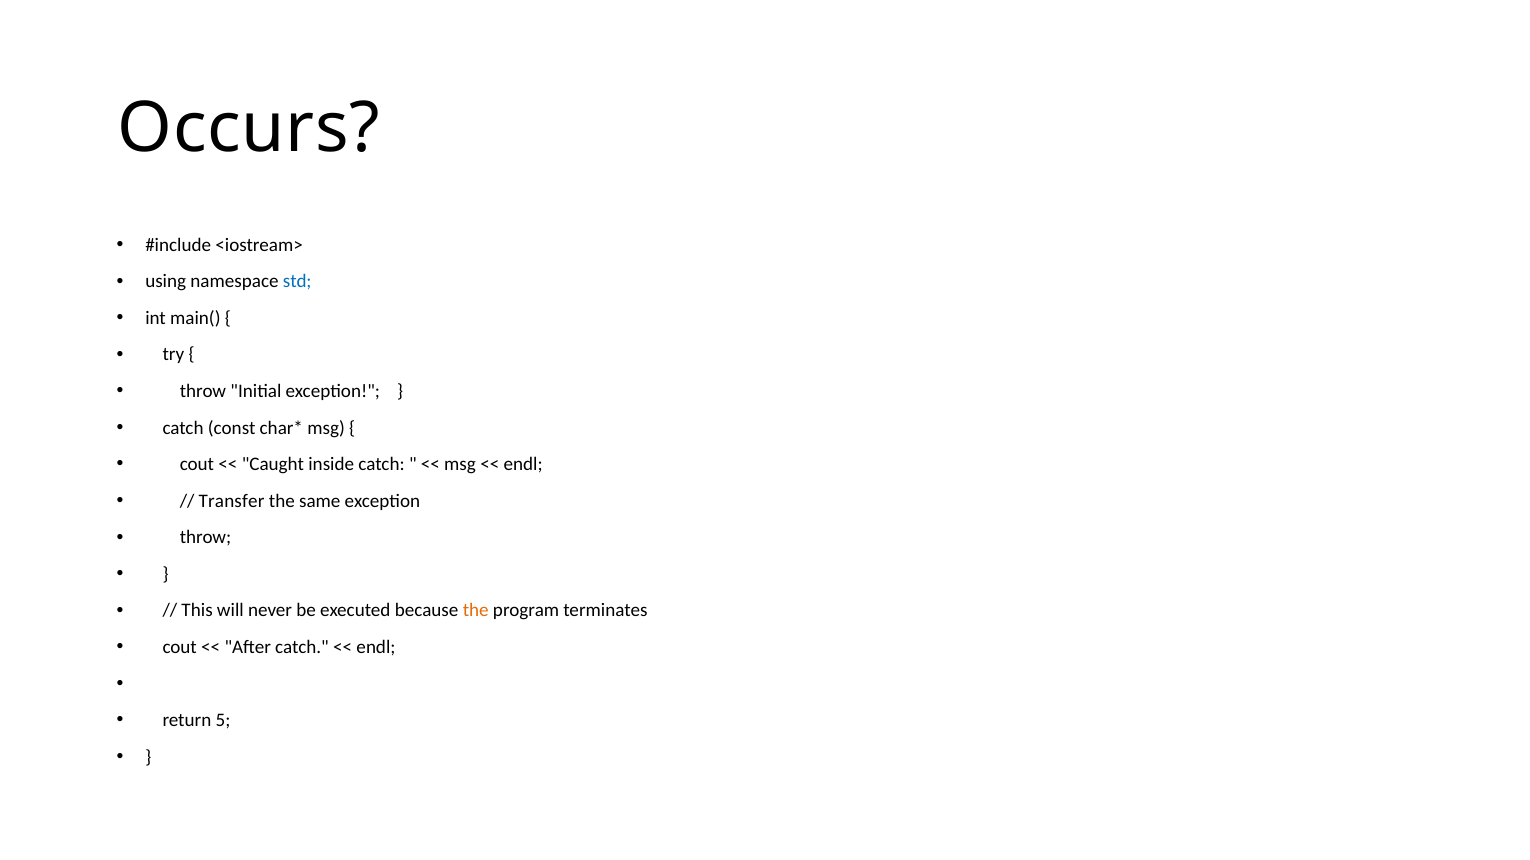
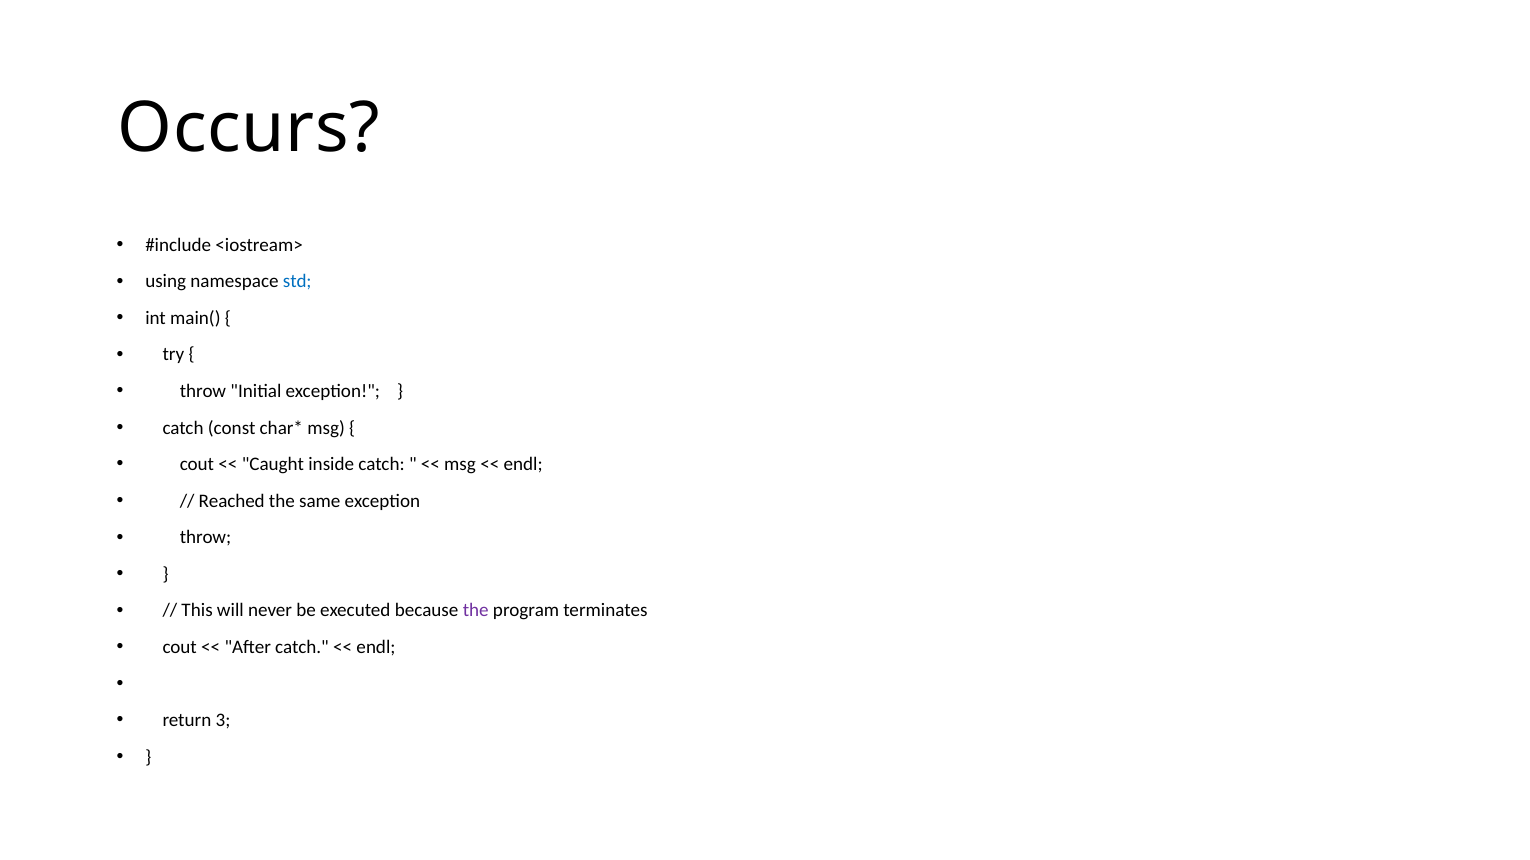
Transfer: Transfer -> Reached
the at (476, 611) colour: orange -> purple
5: 5 -> 3
